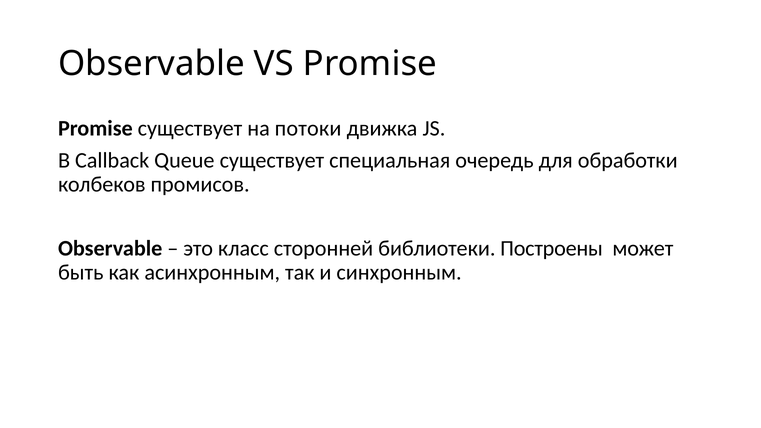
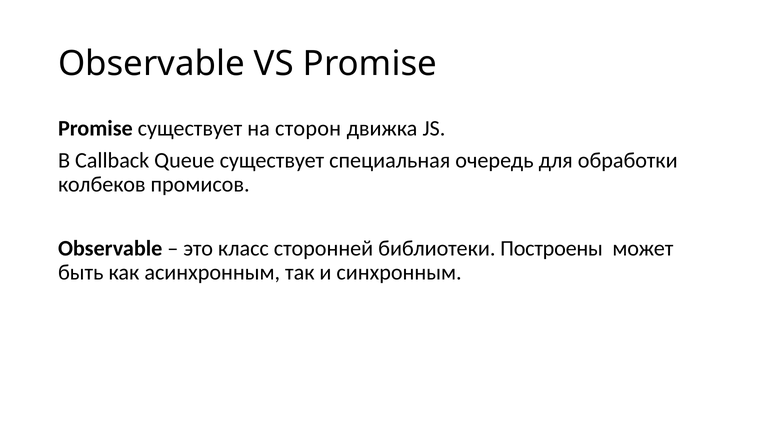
потоки: потоки -> сторон
